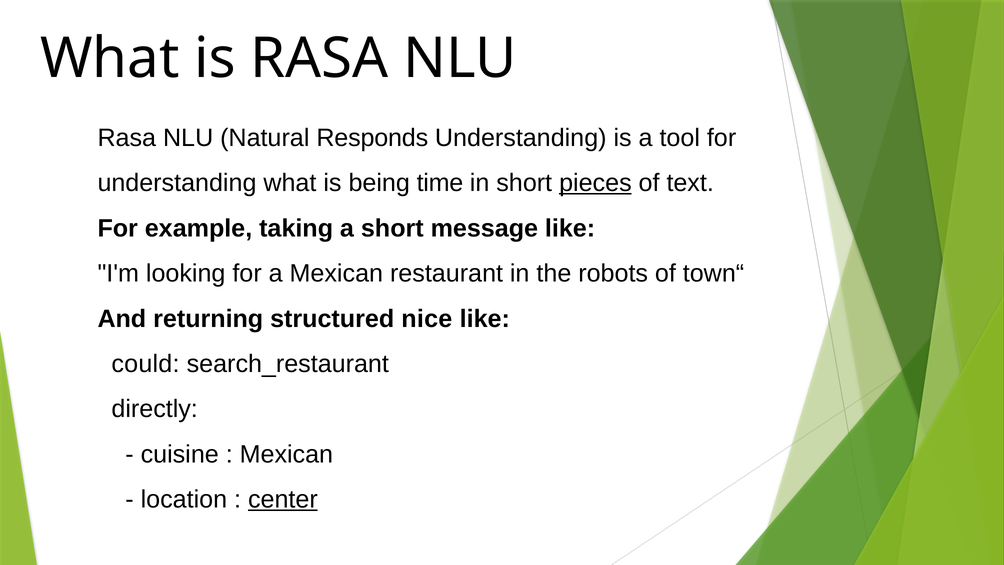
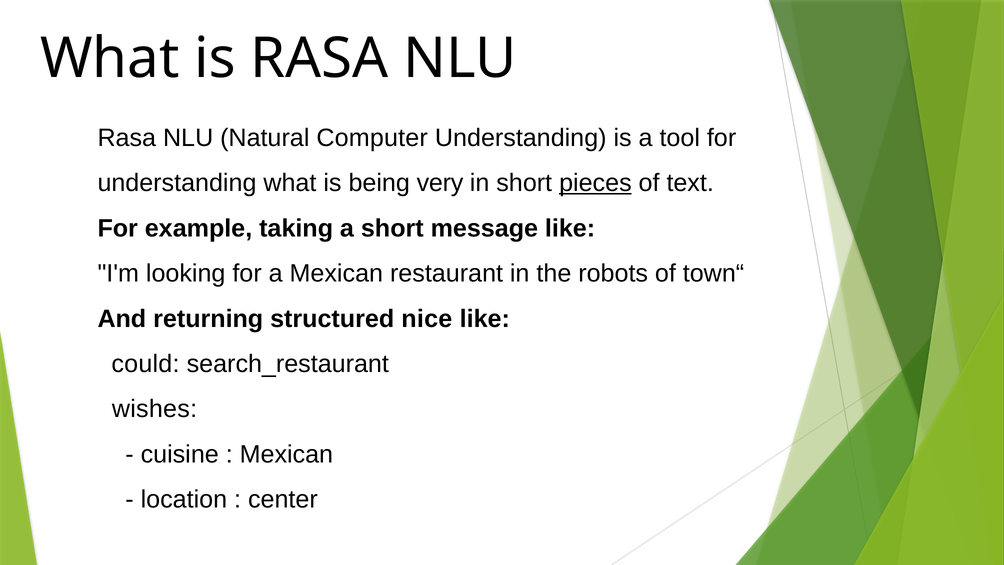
Responds: Responds -> Computer
time: time -> very
directly: directly -> wishes
center underline: present -> none
